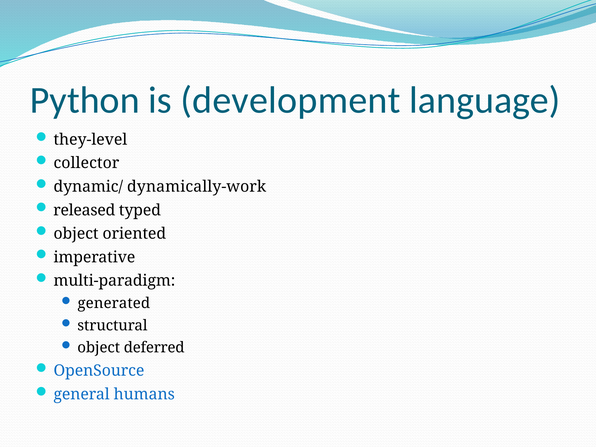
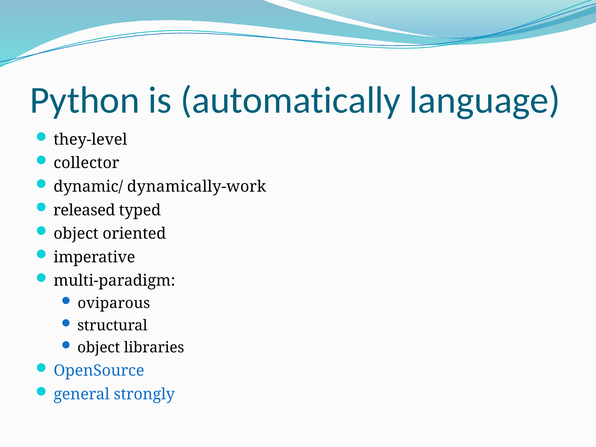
development: development -> automatically
generated: generated -> oviparous
deferred: deferred -> libraries
humans: humans -> strongly
